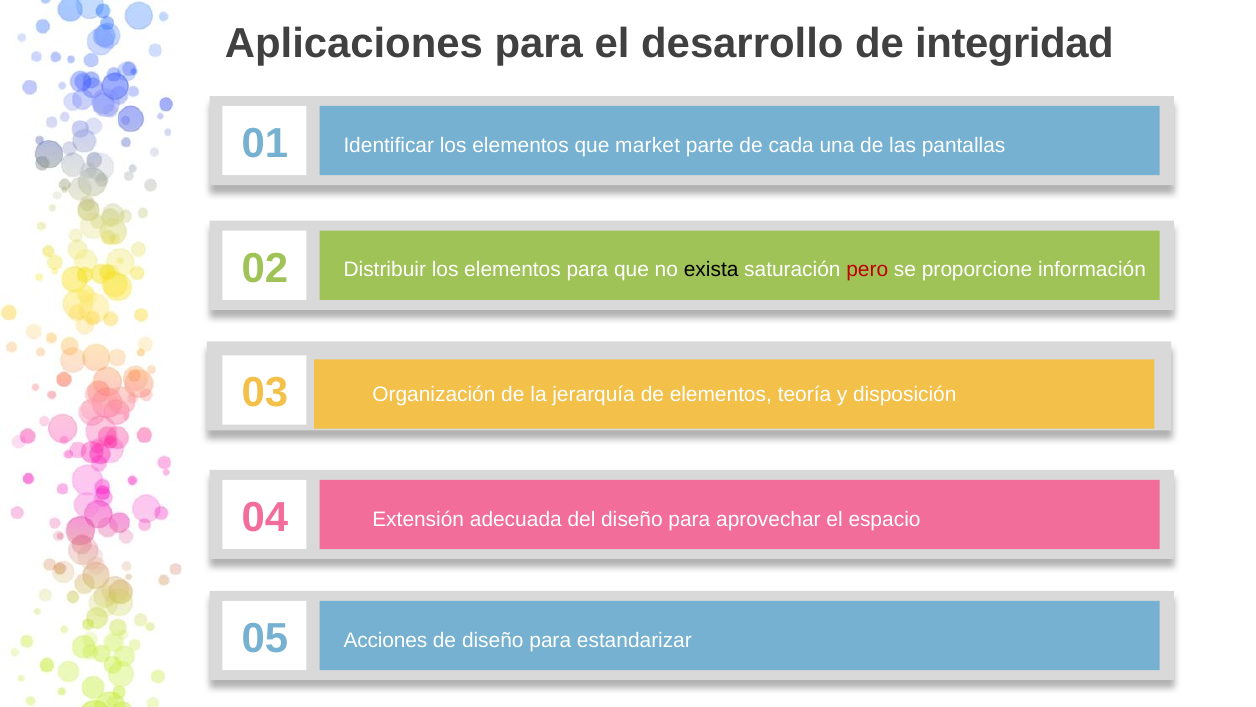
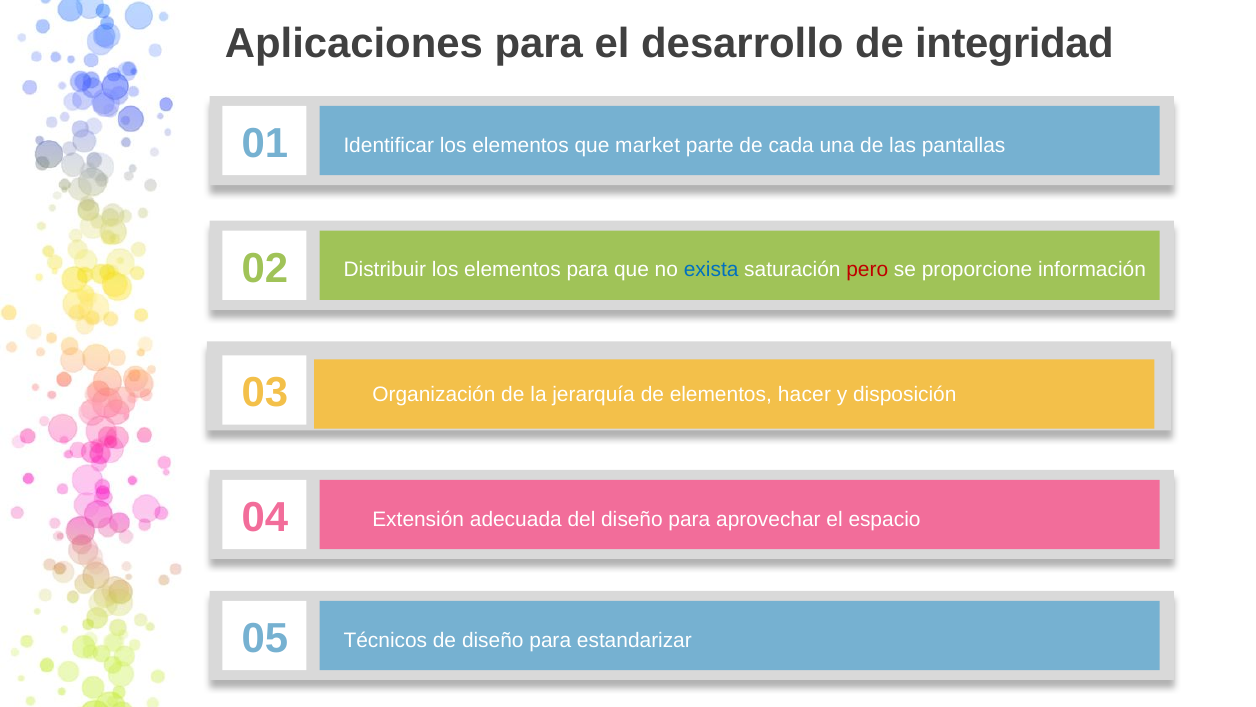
exista colour: black -> blue
teoría: teoría -> hacer
Acciones: Acciones -> Técnicos
